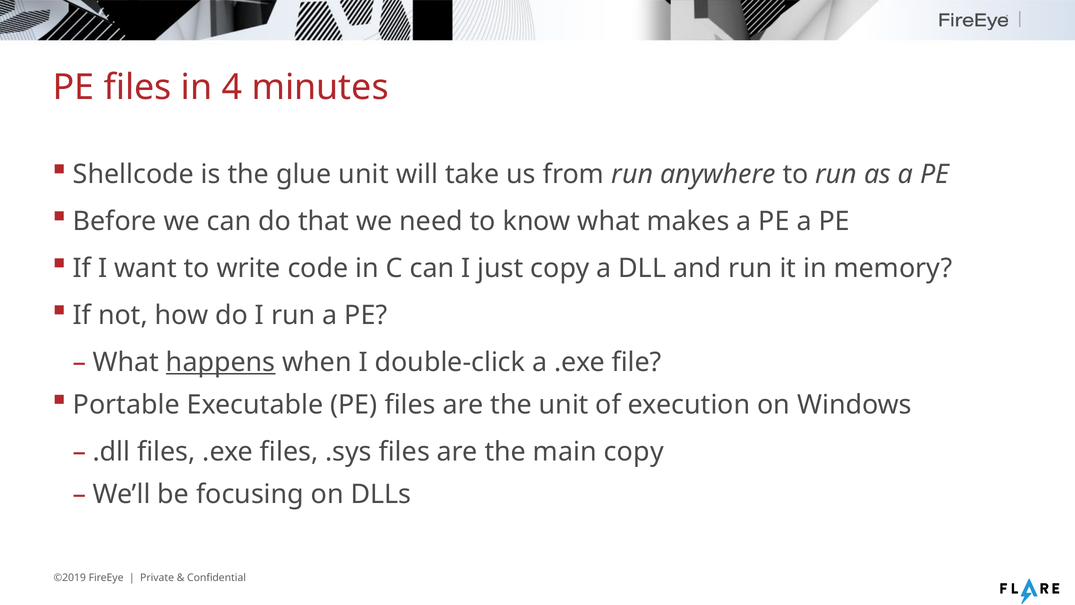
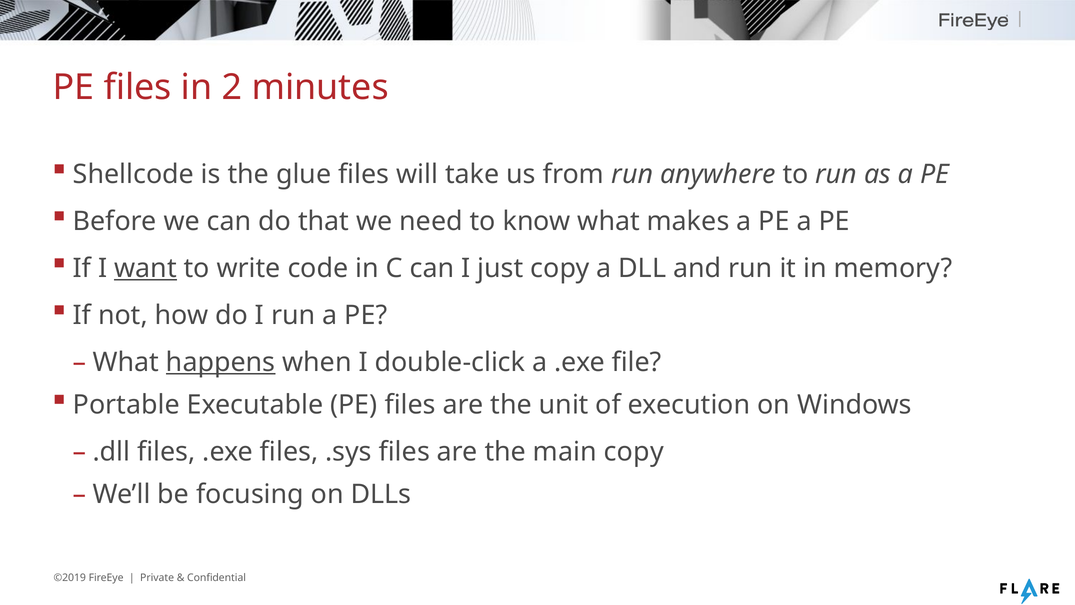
4: 4 -> 2
glue unit: unit -> files
want underline: none -> present
